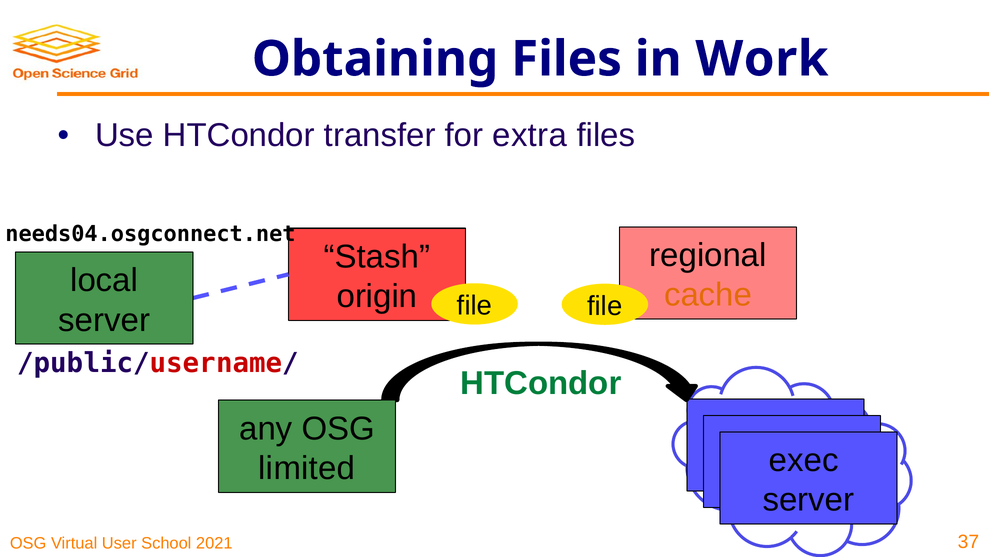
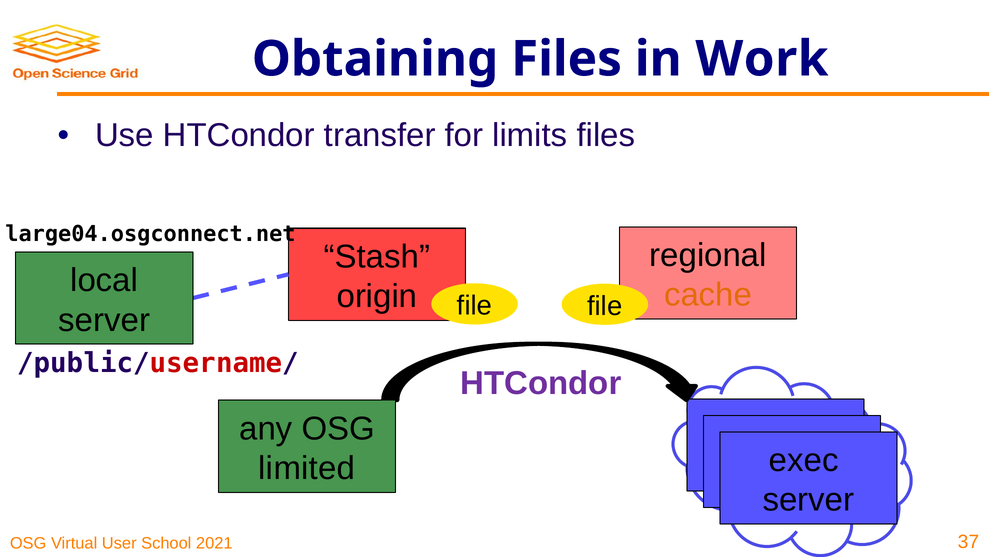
extra: extra -> limits
needs04.osgconnect.net: needs04.osgconnect.net -> large04.osgconnect.net
HTCondor at (541, 383) colour: green -> purple
